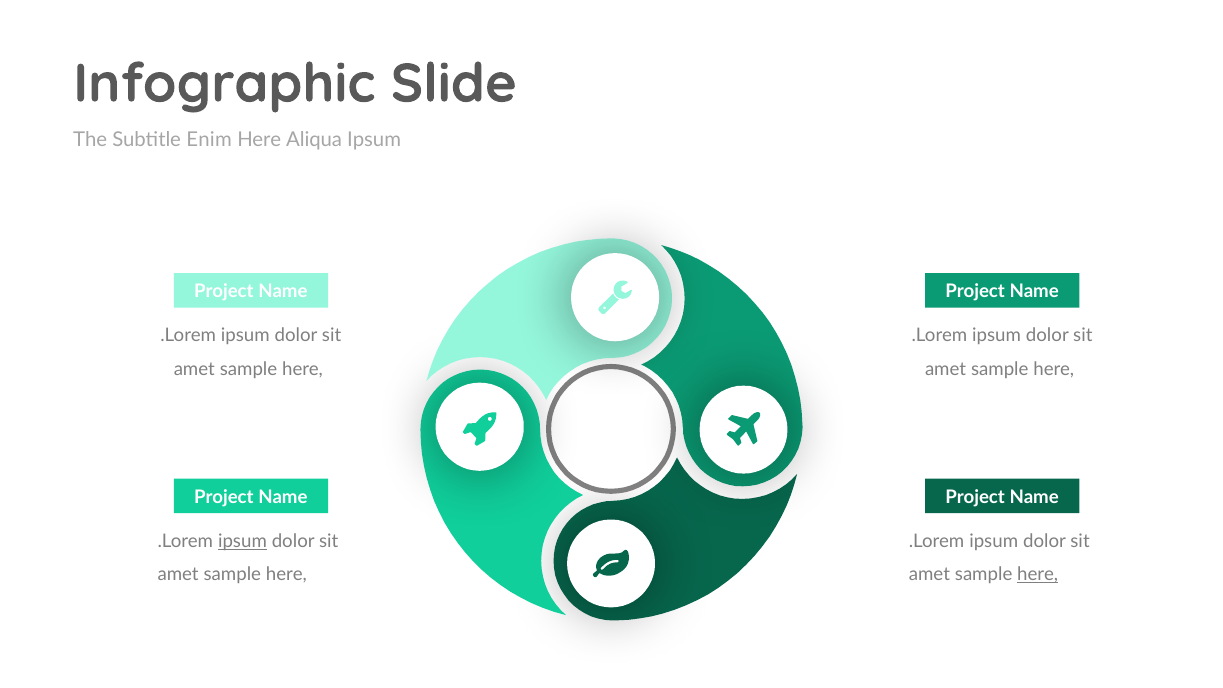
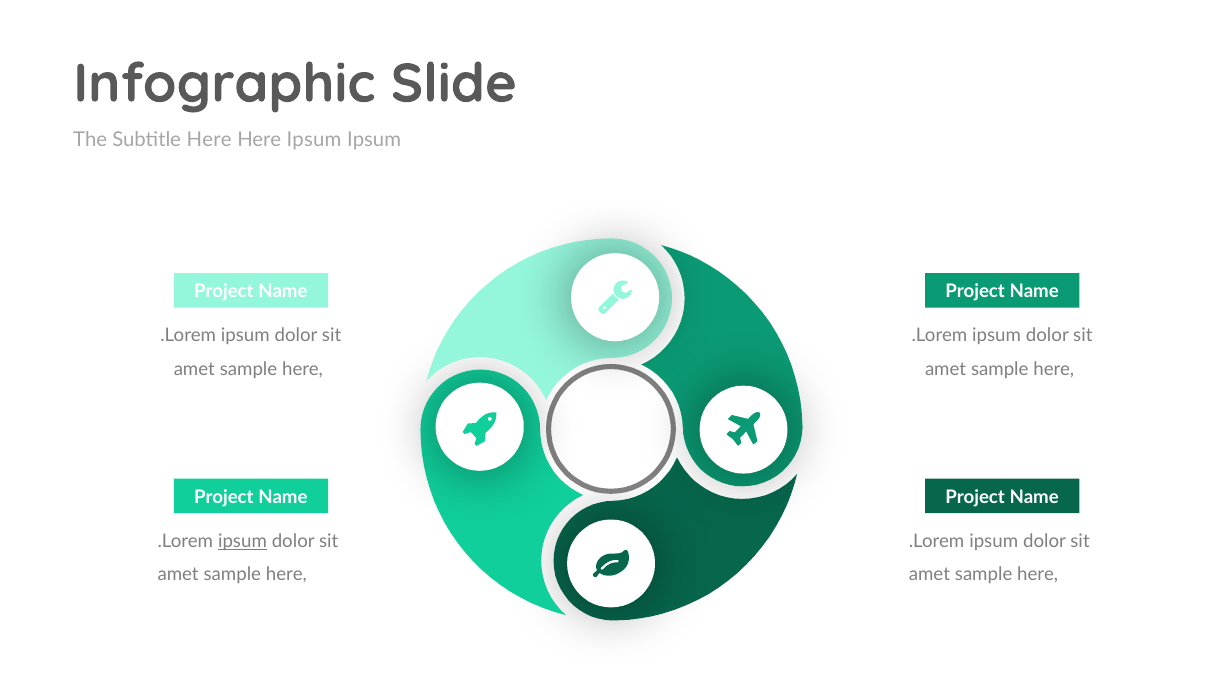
Subtitle Enim: Enim -> Here
Here Aliqua: Aliqua -> Ipsum
here at (1038, 575) underline: present -> none
